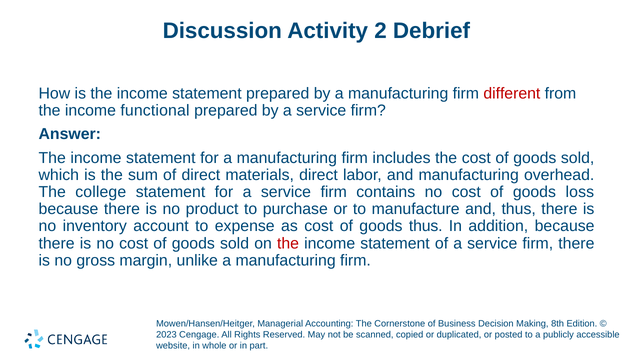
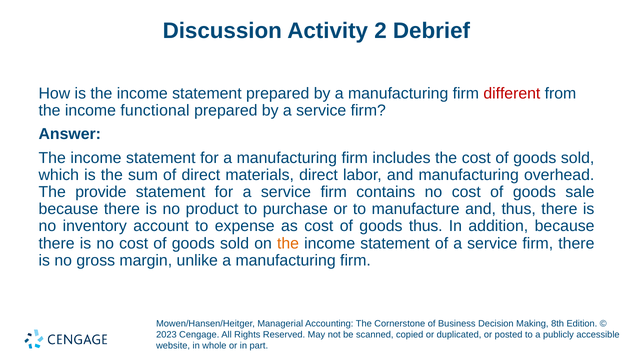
college: college -> provide
loss: loss -> sale
the at (288, 243) colour: red -> orange
